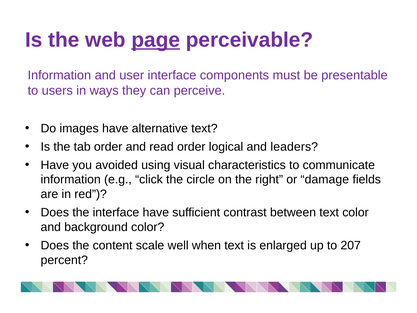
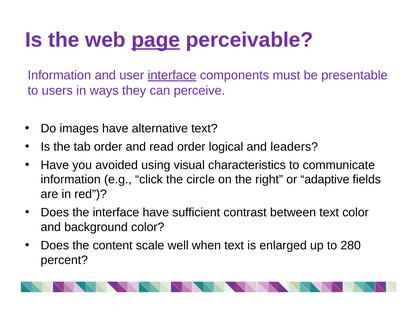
interface at (172, 75) underline: none -> present
damage: damage -> adaptive
207: 207 -> 280
